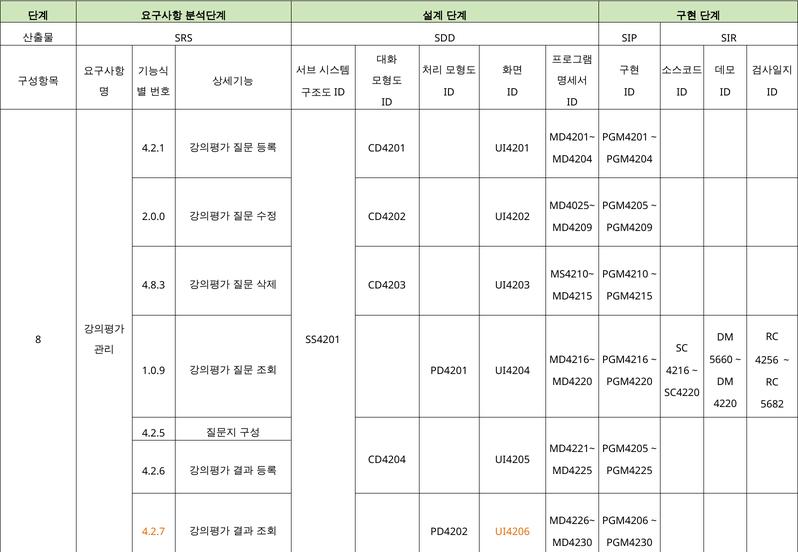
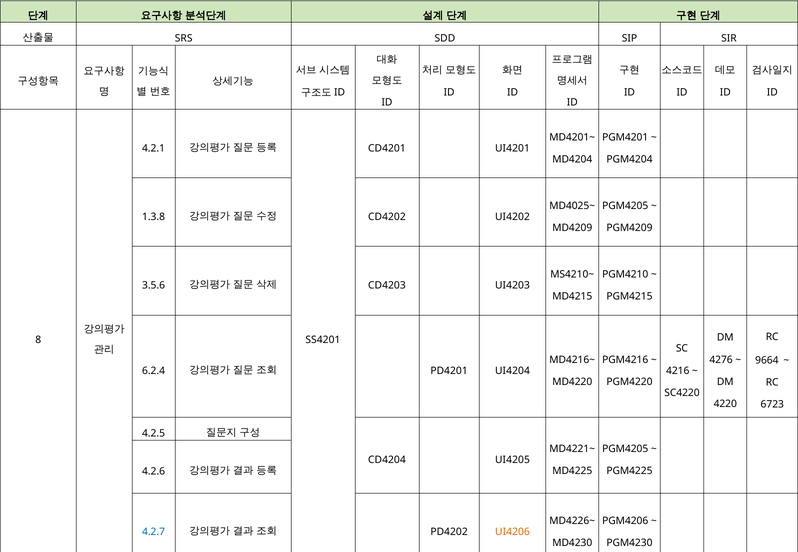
2.0.0: 2.0.0 -> 1.3.8
4.8.3: 4.8.3 -> 3.5.6
5660: 5660 -> 4276
4256: 4256 -> 9664
1.0.9: 1.0.9 -> 6.2.4
5682: 5682 -> 6723
4.2.7 colour: orange -> blue
